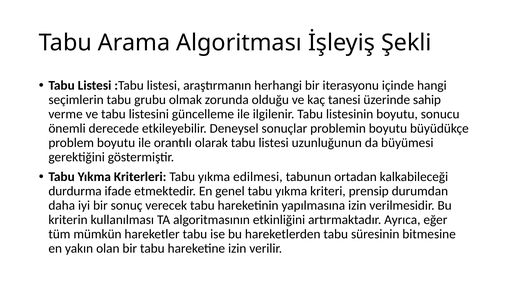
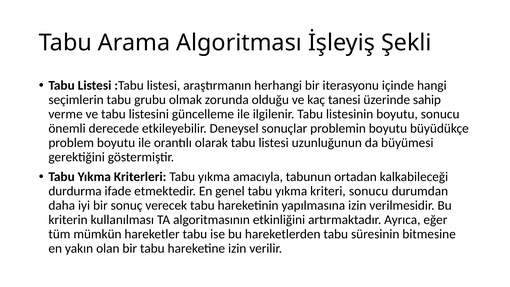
edilmesi: edilmesi -> amacıyla
kriteri prensip: prensip -> sonucu
